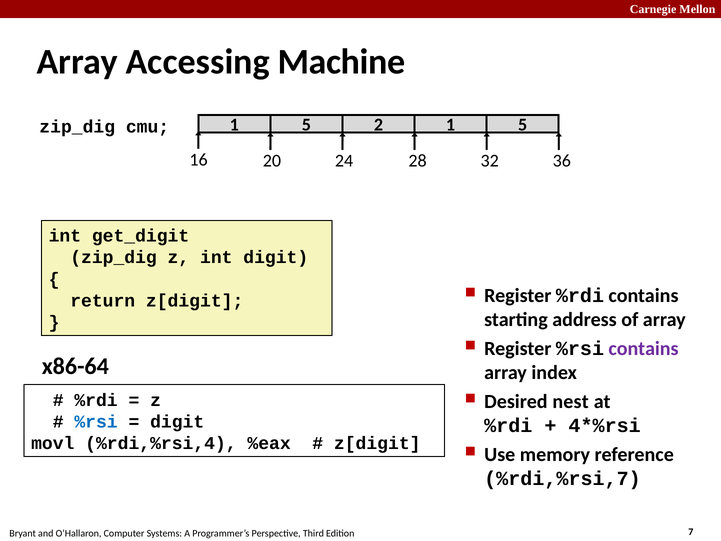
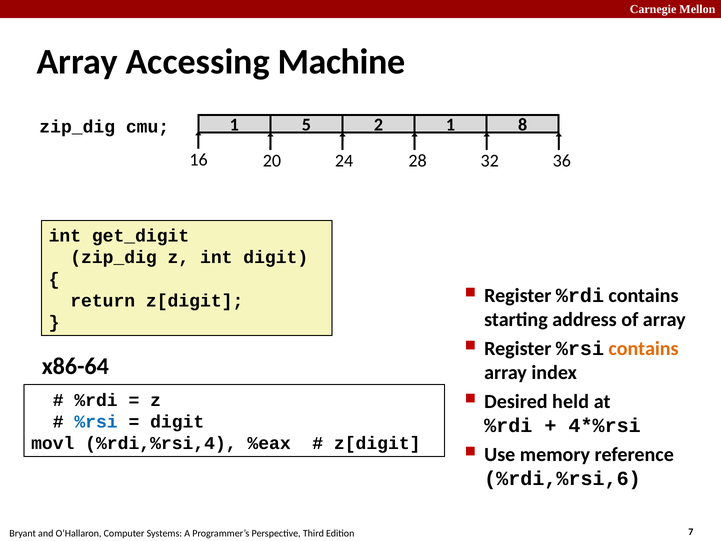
2 1 5: 5 -> 8
contains at (644, 348) colour: purple -> orange
nest: nest -> held
%rdi,%rsi,7: %rdi,%rsi,7 -> %rdi,%rsi,6
